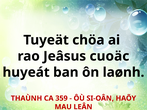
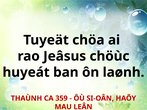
cuoäc: cuoäc -> chöùc
